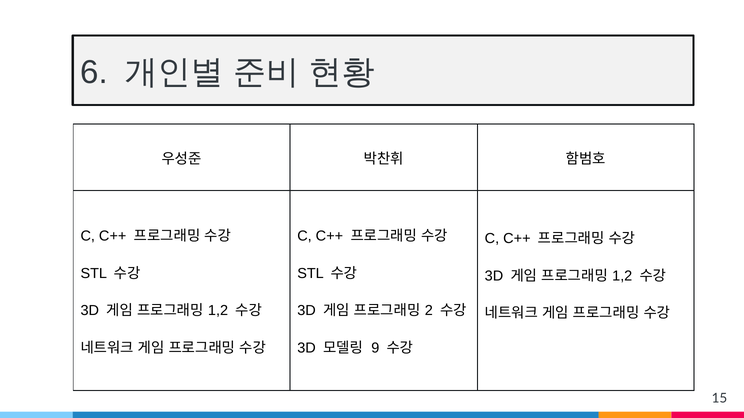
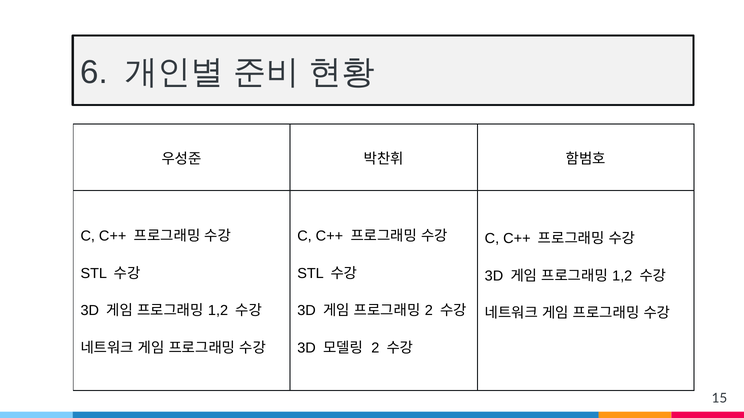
9 at (375, 348): 9 -> 2
